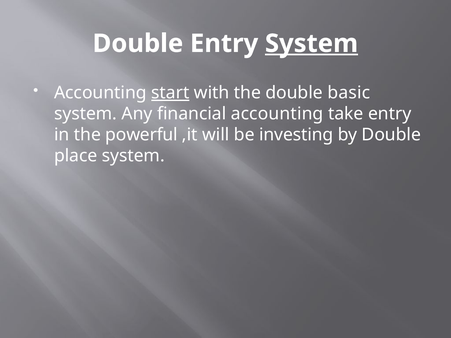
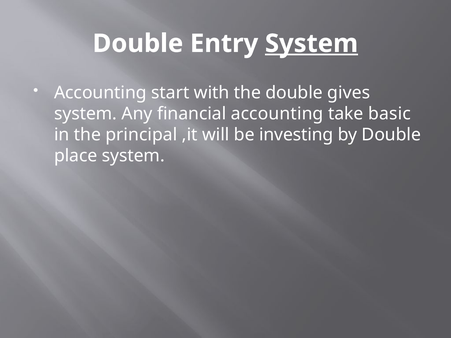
start underline: present -> none
basic: basic -> gives
take entry: entry -> basic
powerful: powerful -> principal
